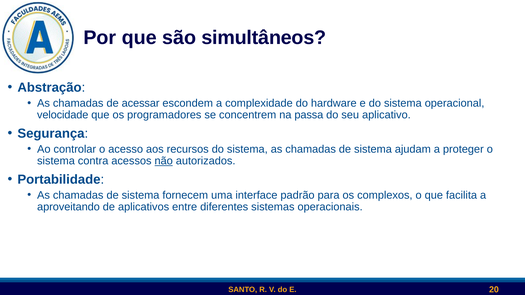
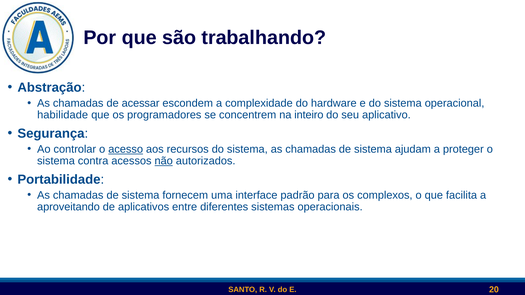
simultâneos: simultâneos -> trabalhando
velocidade: velocidade -> habilidade
passa: passa -> inteiro
acesso underline: none -> present
